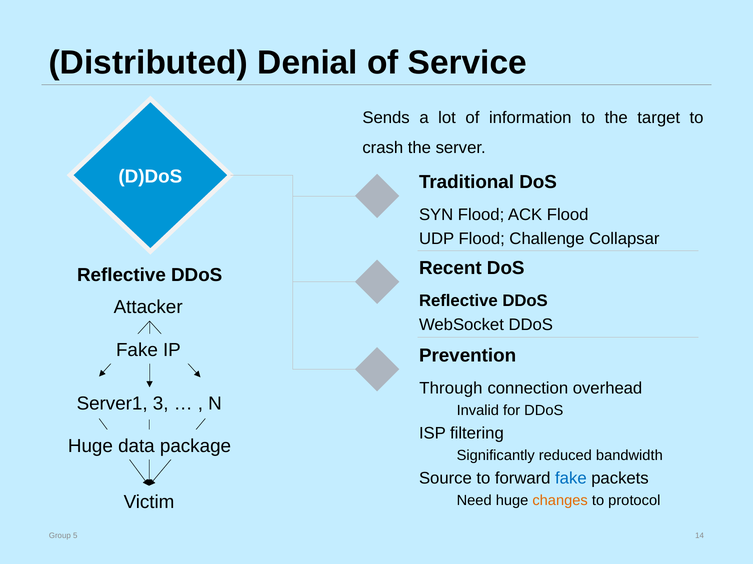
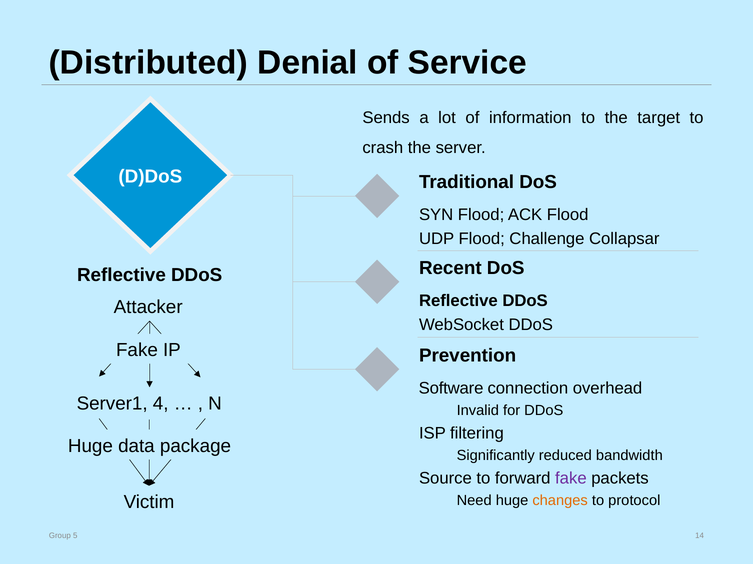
Through: Through -> Software
3: 3 -> 4
fake at (571, 479) colour: blue -> purple
